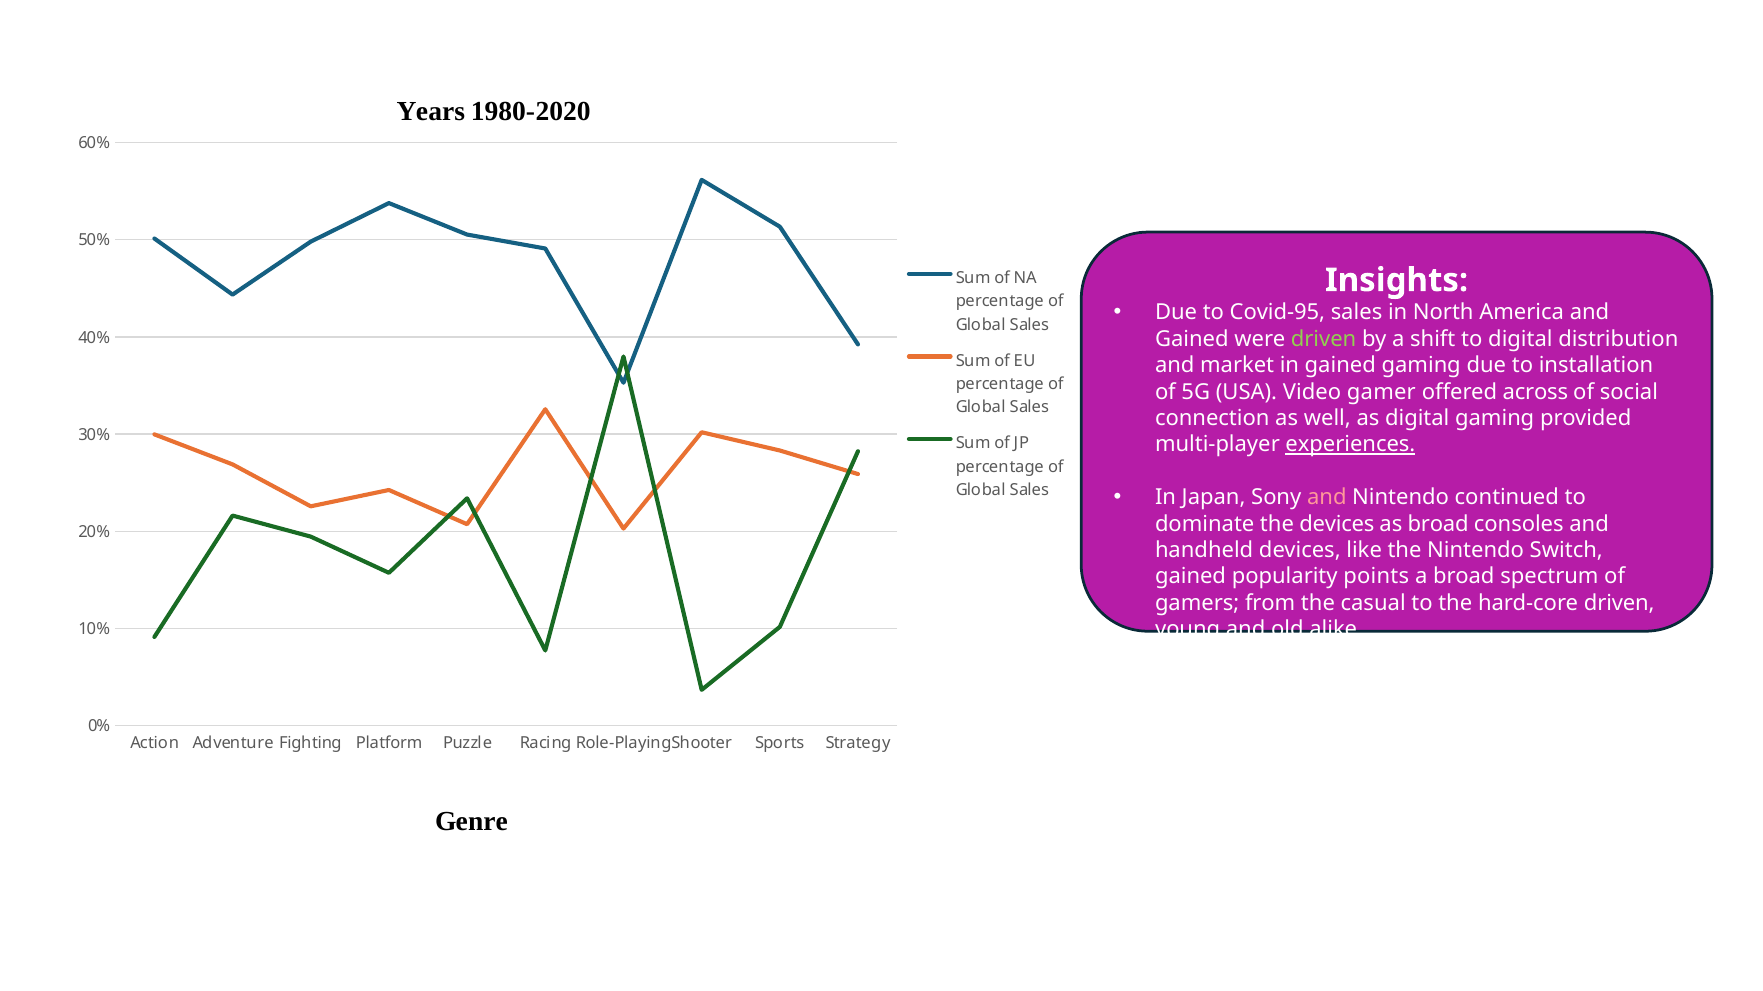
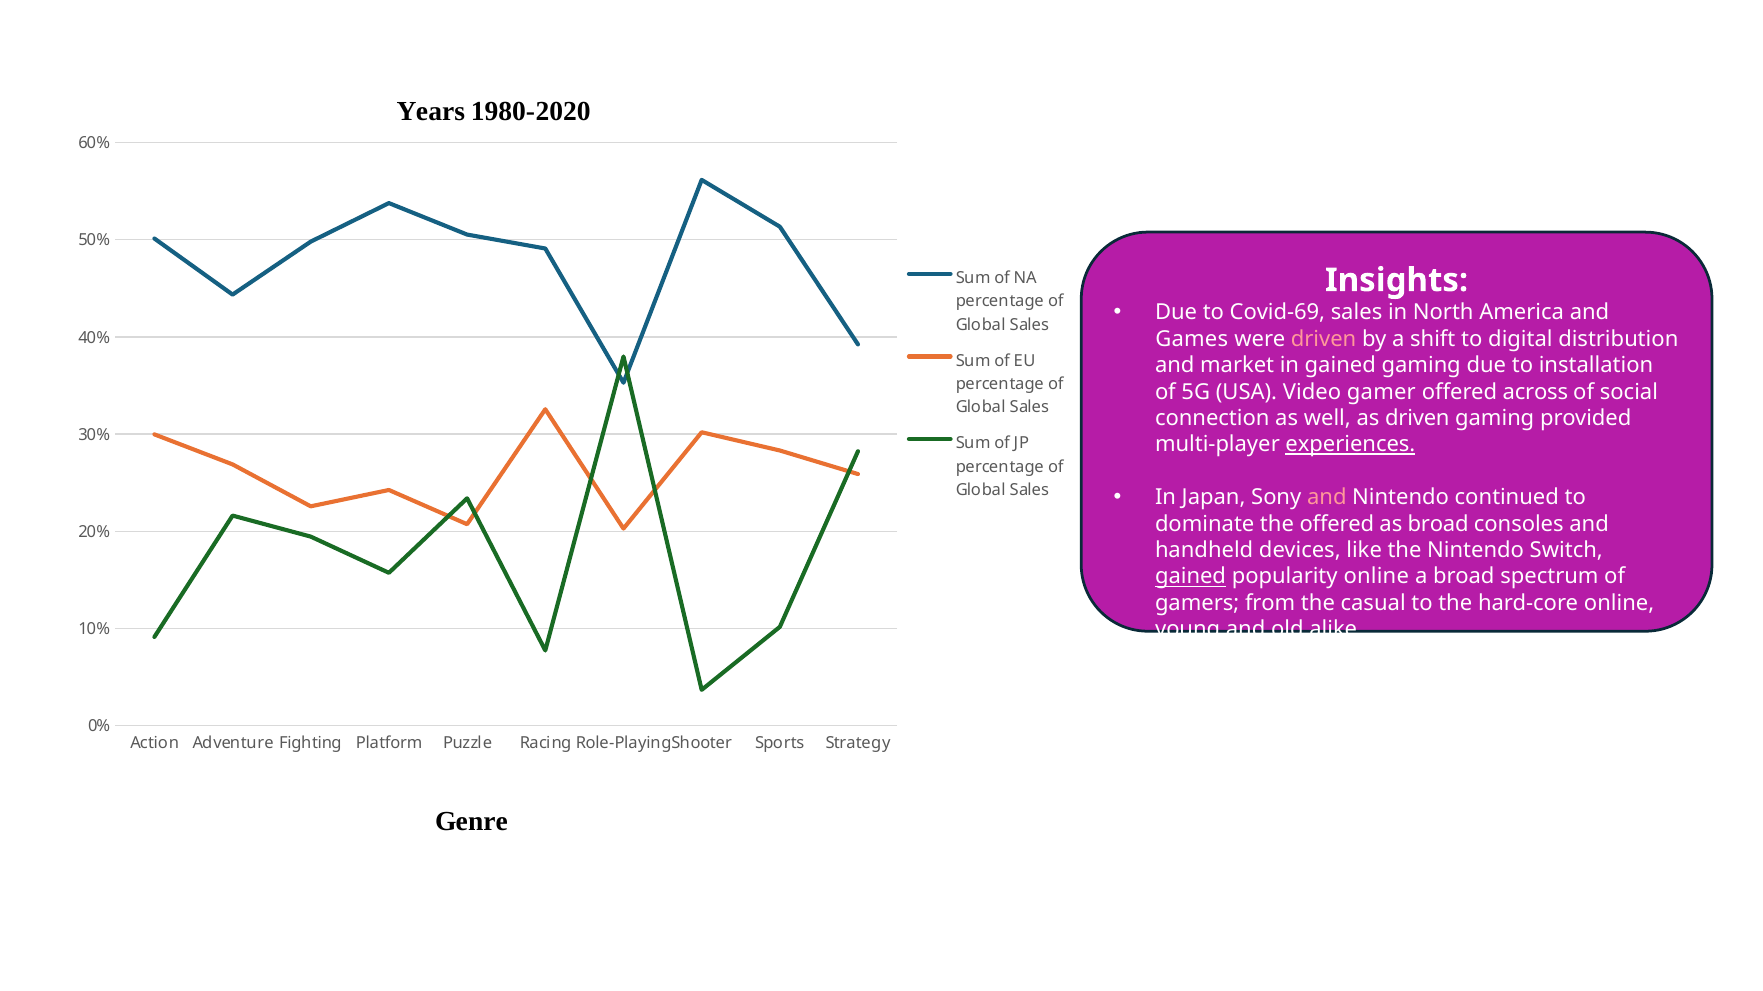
Covid-95: Covid-95 -> Covid-69
Gained at (1192, 339): Gained -> Games
driven at (1324, 339) colour: light green -> pink
as digital: digital -> driven
the devices: devices -> offered
gained at (1191, 577) underline: none -> present
popularity points: points -> online
hard-core driven: driven -> online
